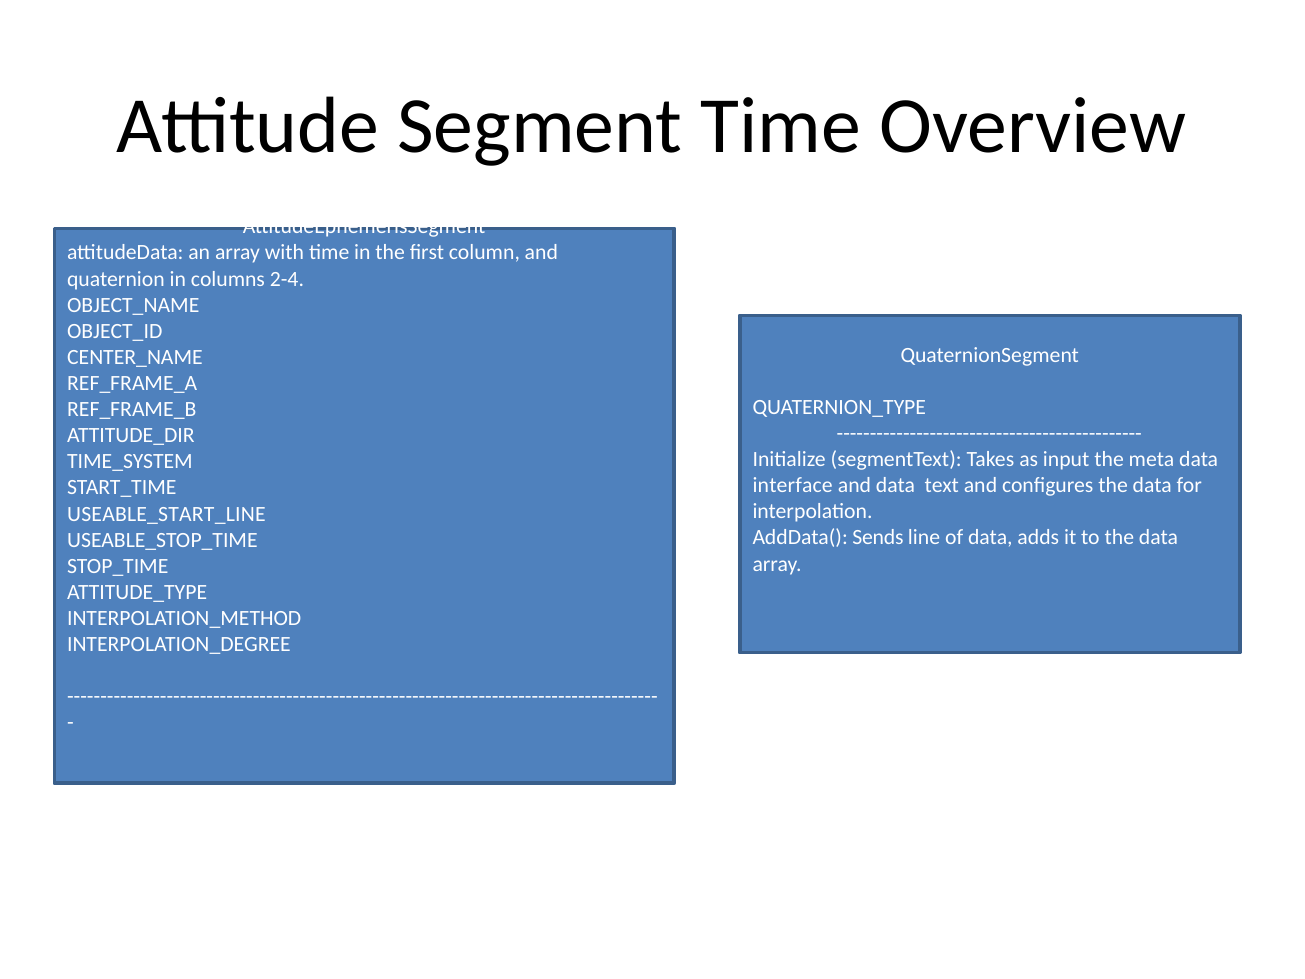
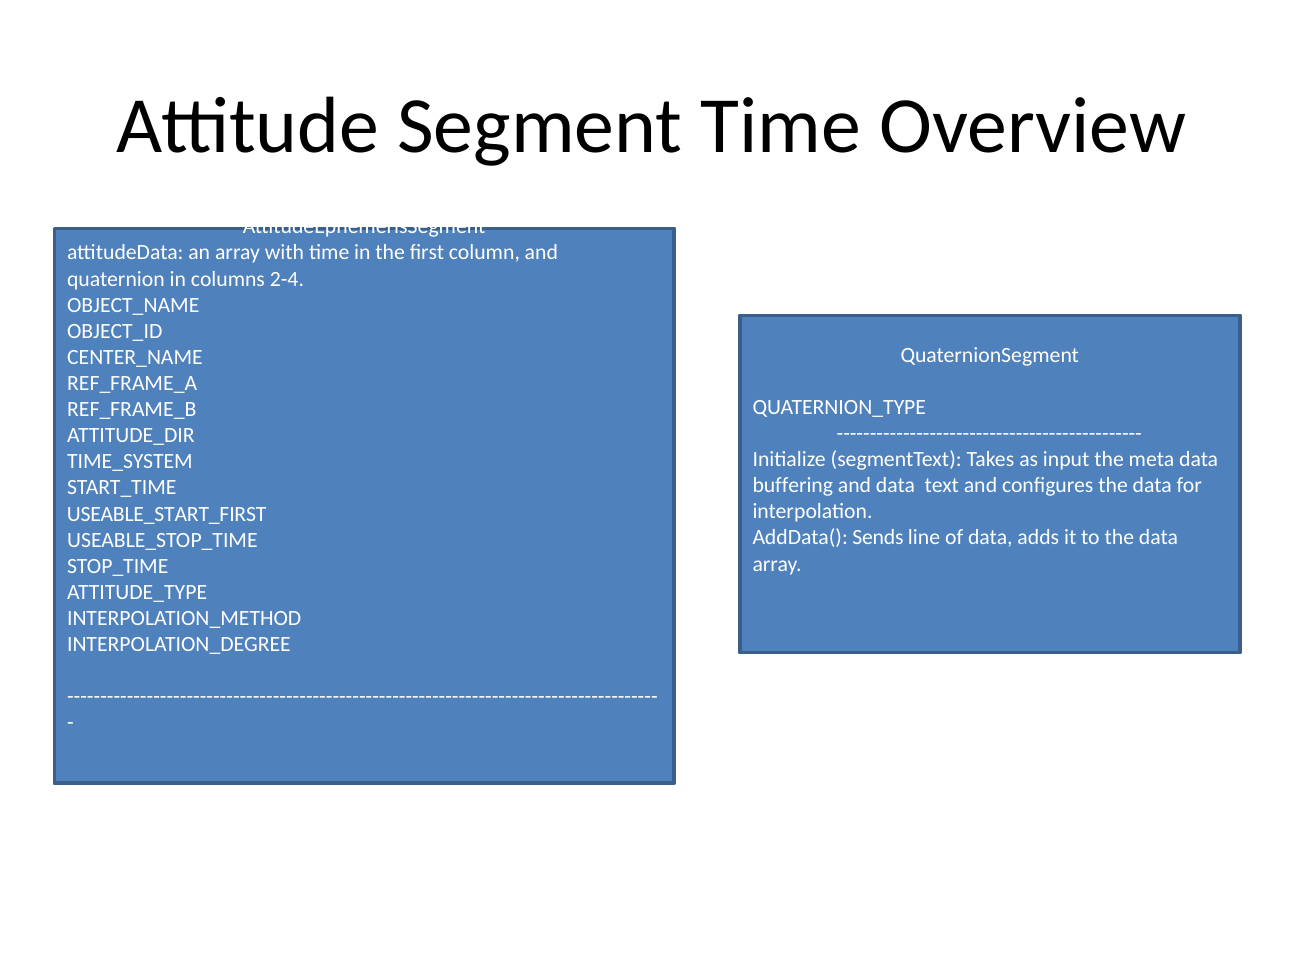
interface: interface -> buffering
USEABLE_START_LINE: USEABLE_START_LINE -> USEABLE_START_FIRST
